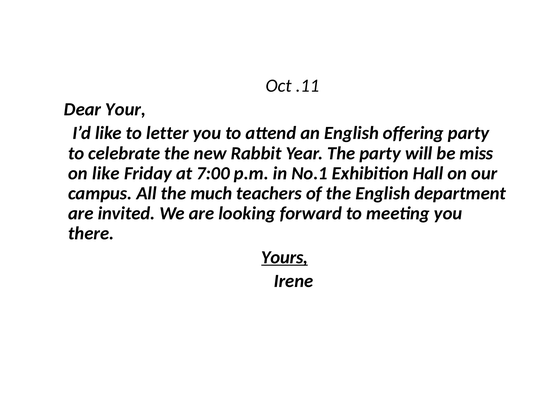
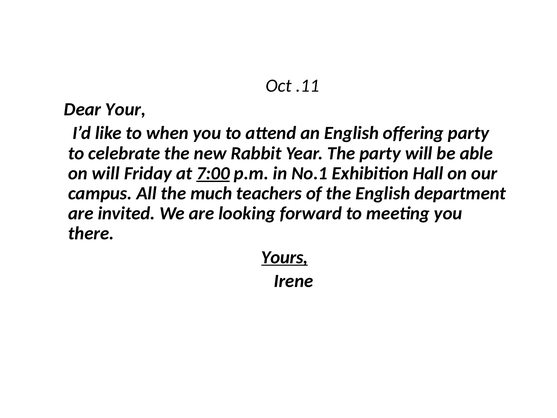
letter: letter -> when
miss: miss -> able
on like: like -> will
7:00 underline: none -> present
